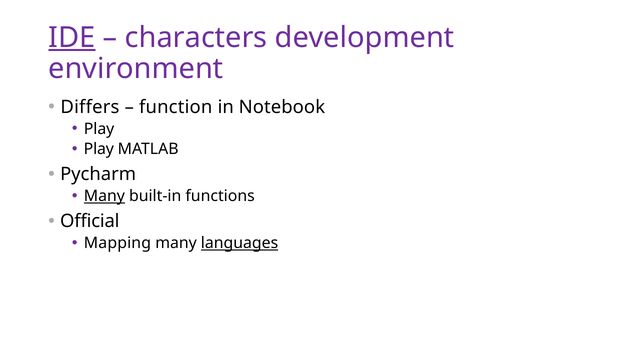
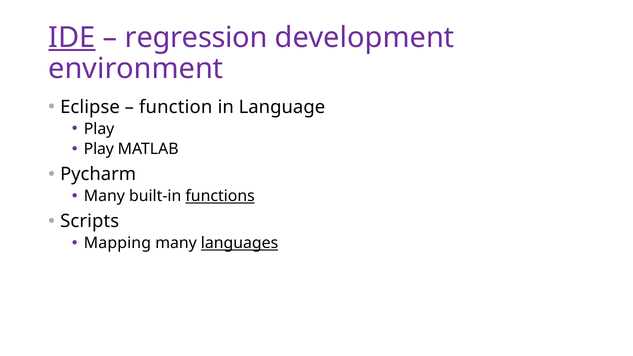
characters: characters -> regression
Differs: Differs -> Eclipse
Notebook: Notebook -> Language
Many at (104, 196) underline: present -> none
functions underline: none -> present
Official: Official -> Scripts
